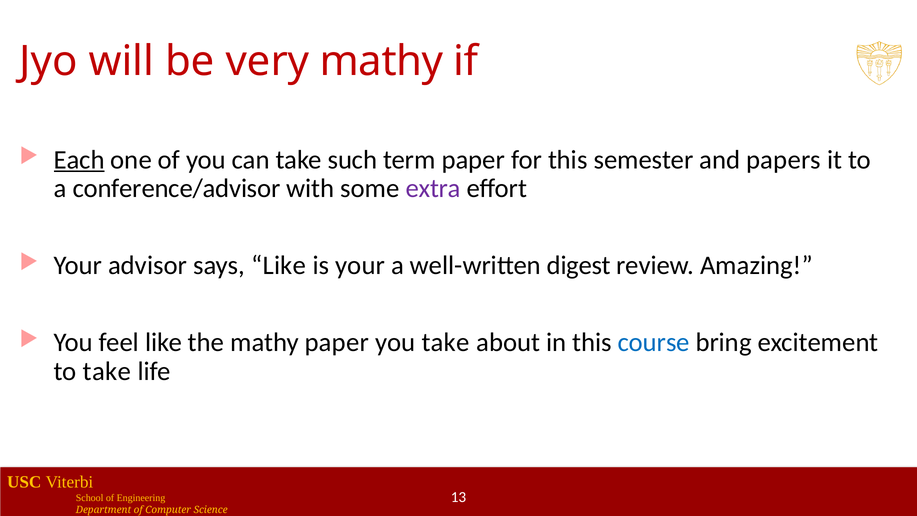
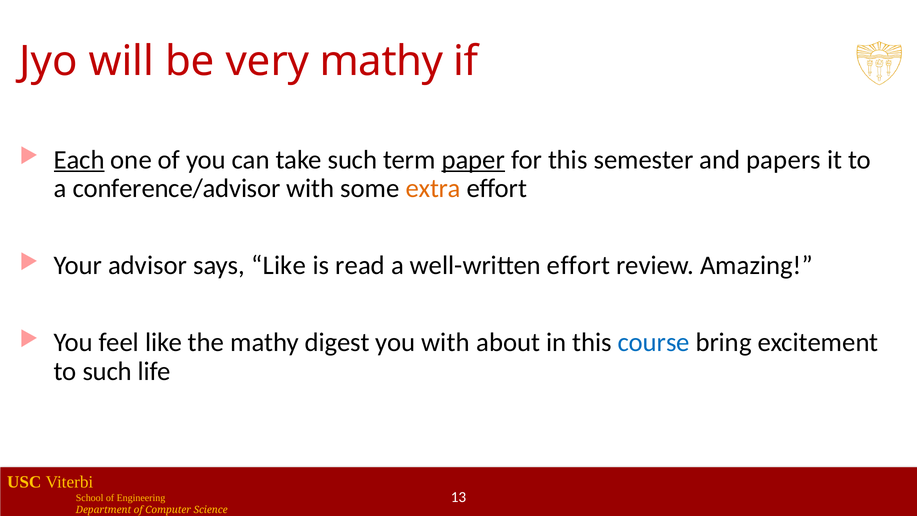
paper at (473, 160) underline: none -> present
extra colour: purple -> orange
is your: your -> read
well-written digest: digest -> effort
mathy paper: paper -> digest
you take: take -> with
to take: take -> such
